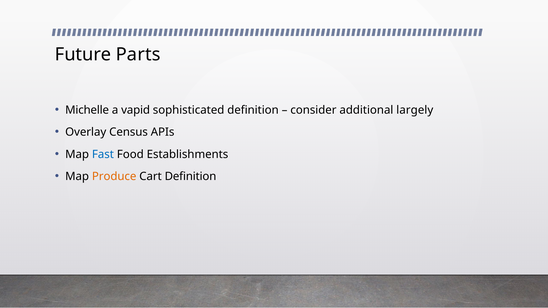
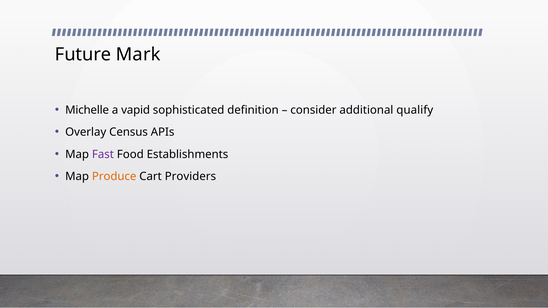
Parts: Parts -> Mark
largely: largely -> qualify
Fast colour: blue -> purple
Cart Definition: Definition -> Providers
